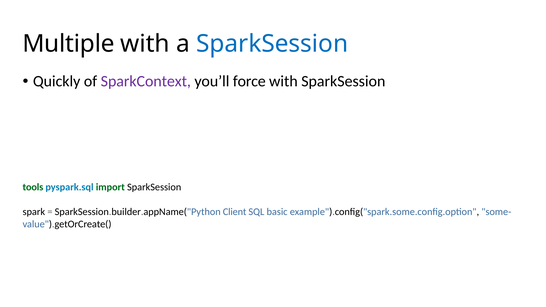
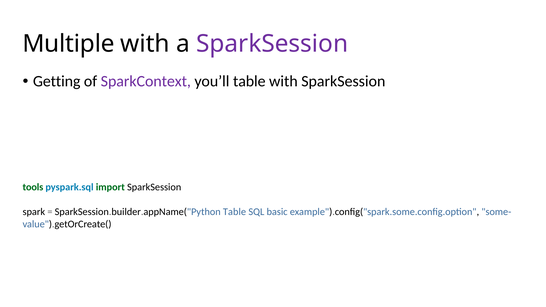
SparkSession at (272, 44) colour: blue -> purple
Quickly: Quickly -> Getting
you’ll force: force -> table
SparkSession.builder.appName("Python Client: Client -> Table
